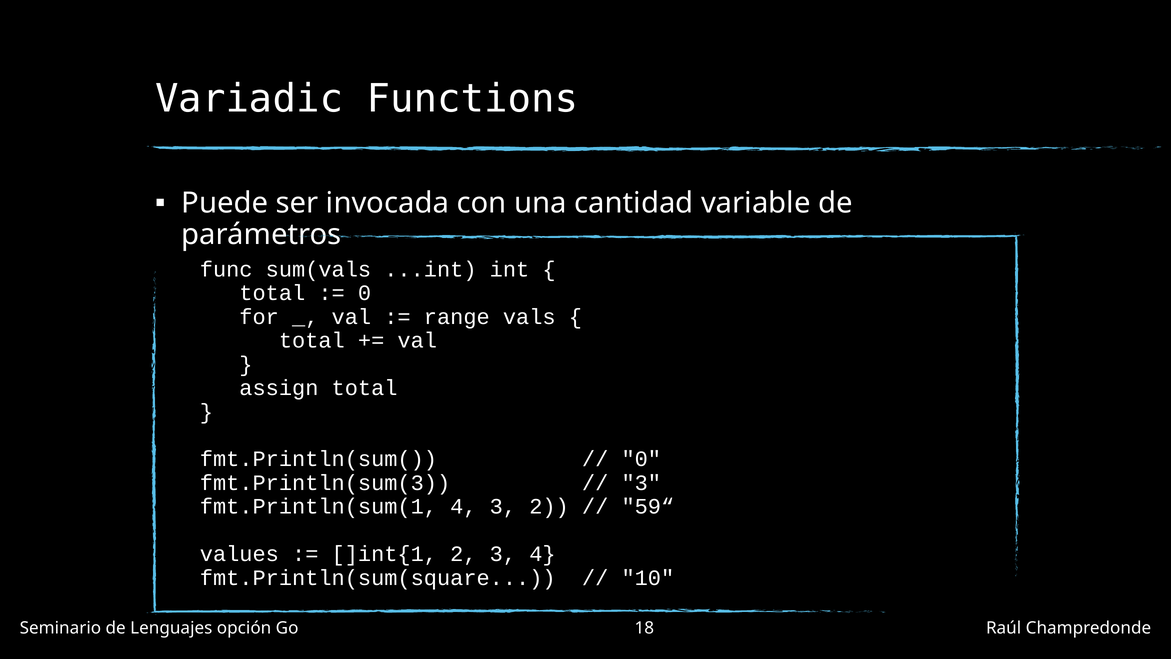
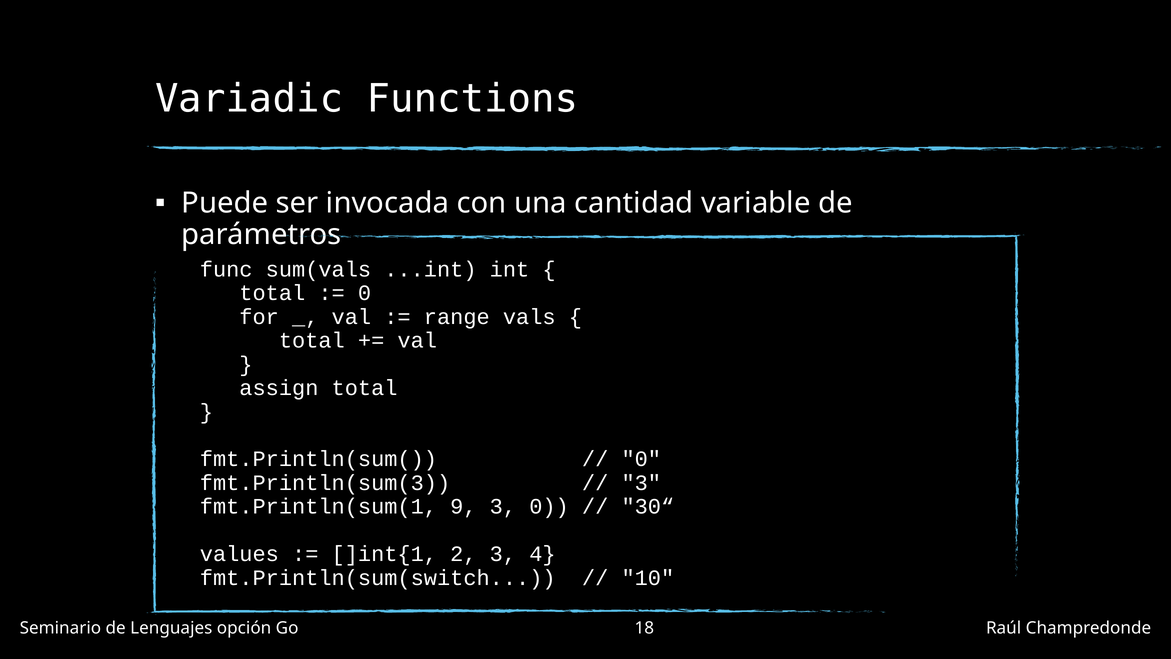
fmt.Println(sum(1 4: 4 -> 9
3 2: 2 -> 0
59“: 59“ -> 30“
fmt.Println(sum(square: fmt.Println(sum(square -> fmt.Println(sum(switch
